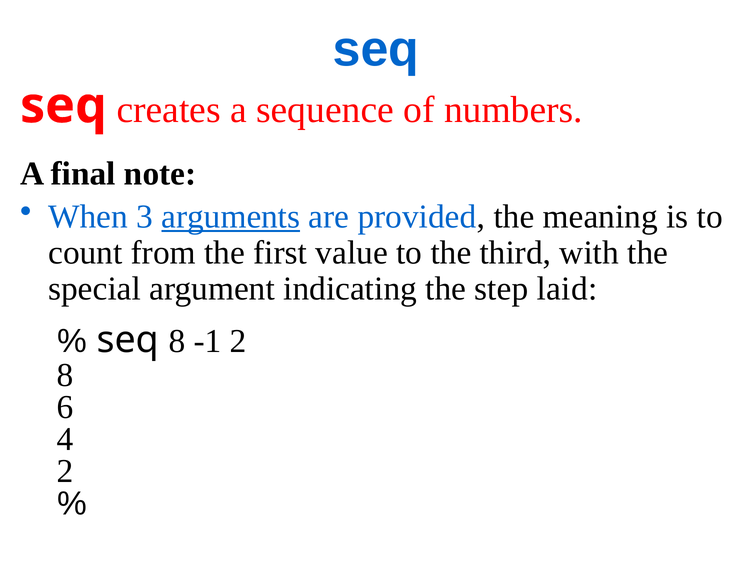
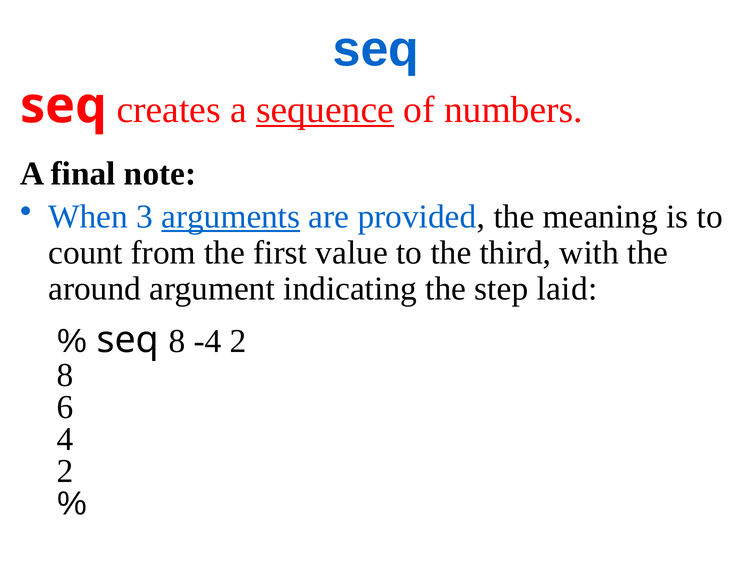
sequence underline: none -> present
special: special -> around
-1: -1 -> -4
